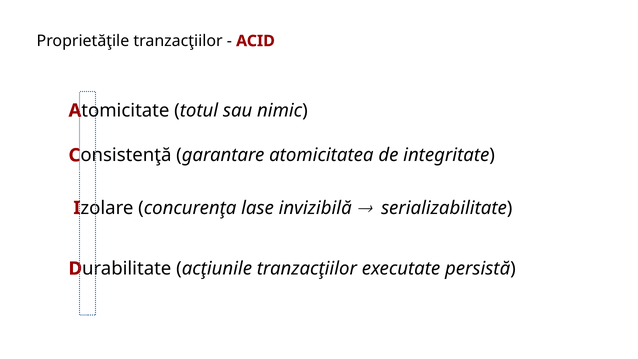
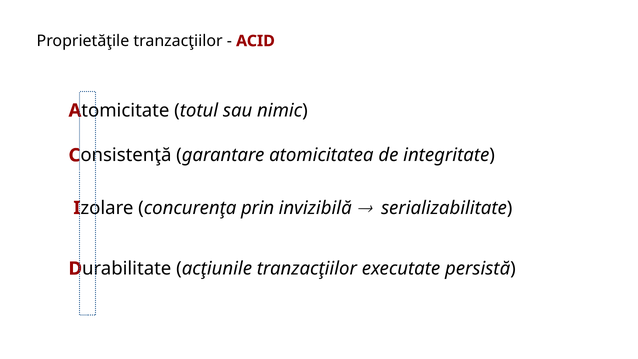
lase: lase -> prin
